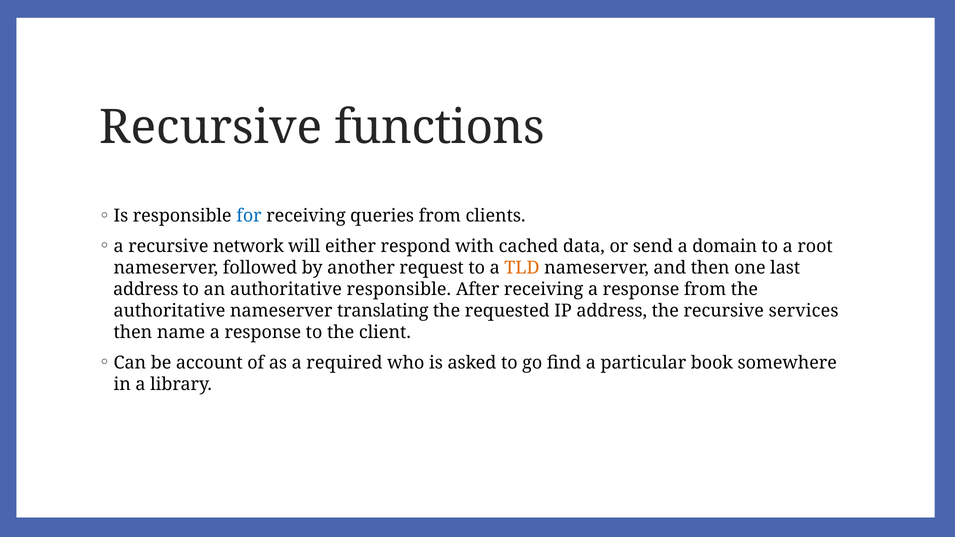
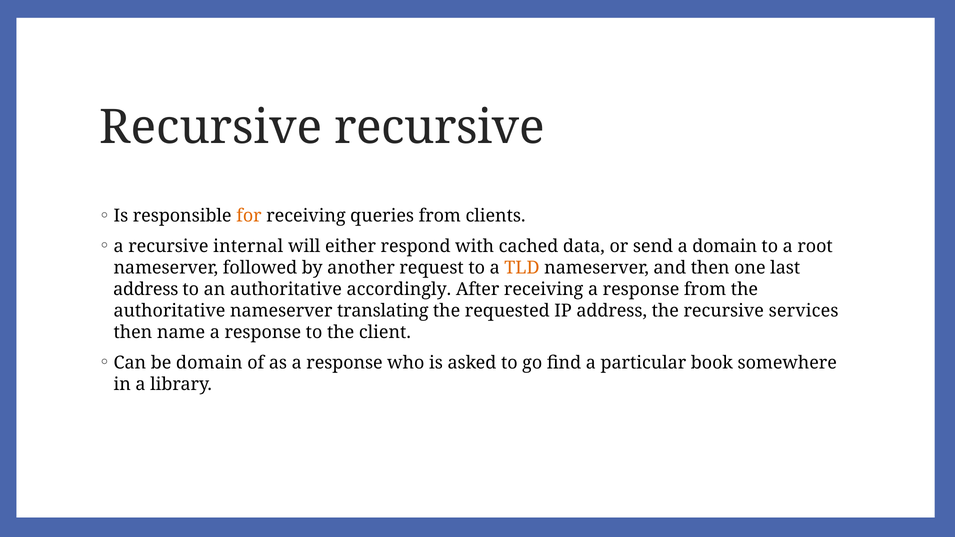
Recursive functions: functions -> recursive
for colour: blue -> orange
network: network -> internal
authoritative responsible: responsible -> accordingly
be account: account -> domain
as a required: required -> response
